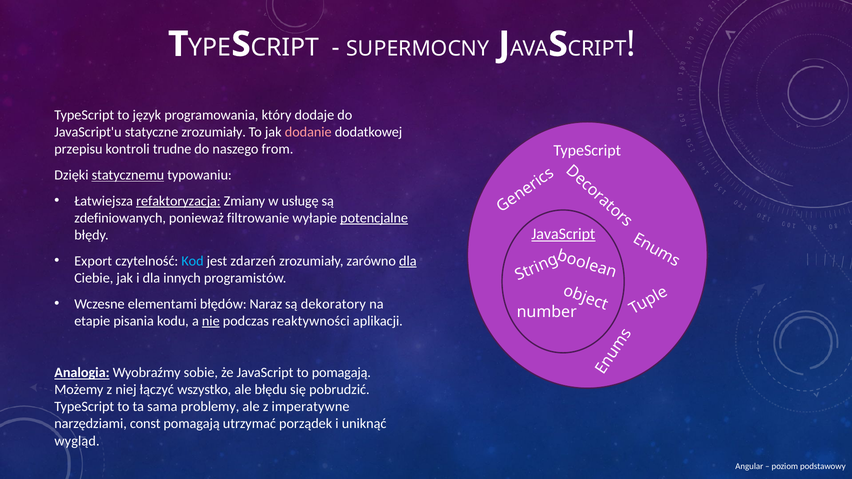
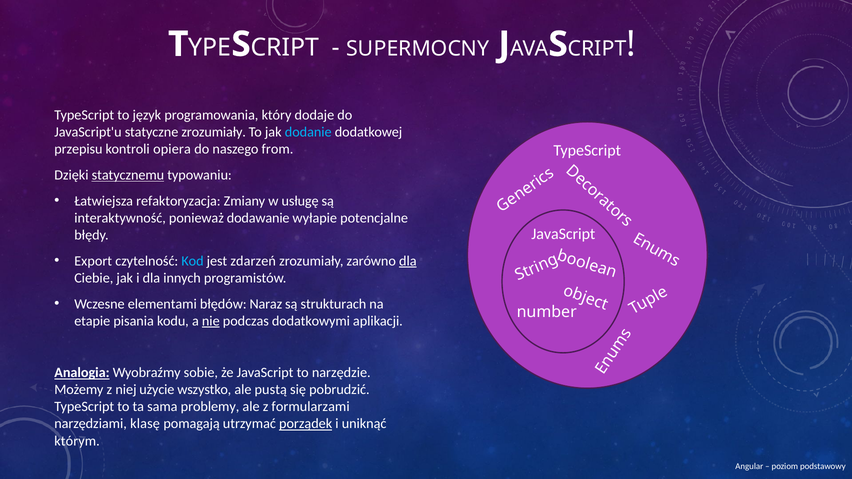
dodanie colour: pink -> light blue
trudne: trudne -> opiera
refaktoryzacja underline: present -> none
zdefiniowanych: zdefiniowanych -> interaktywność
filtrowanie: filtrowanie -> dodawanie
potencjalne underline: present -> none
JavaScript at (563, 234) underline: present -> none
dekoratory: dekoratory -> strukturach
reaktywności: reaktywności -> dodatkowymi
to pomagają: pomagają -> narzędzie
łączyć: łączyć -> użycie
błędu: błędu -> pustą
imperatywne: imperatywne -> formularzami
const: const -> klasę
porządek underline: none -> present
wygląd: wygląd -> którym
